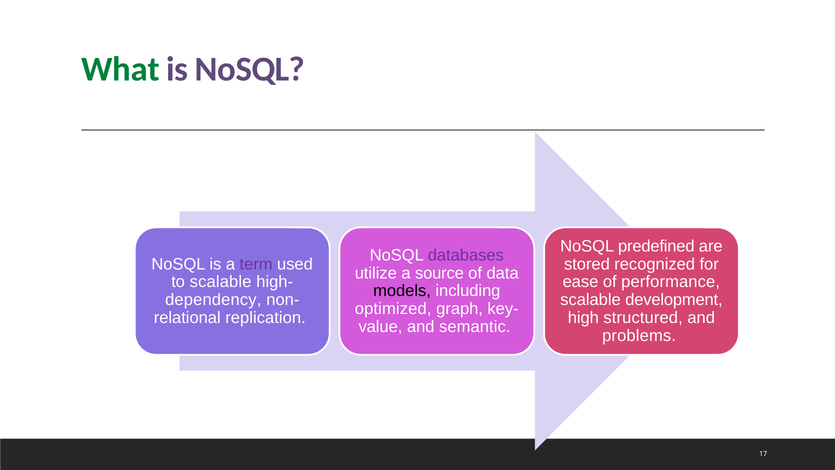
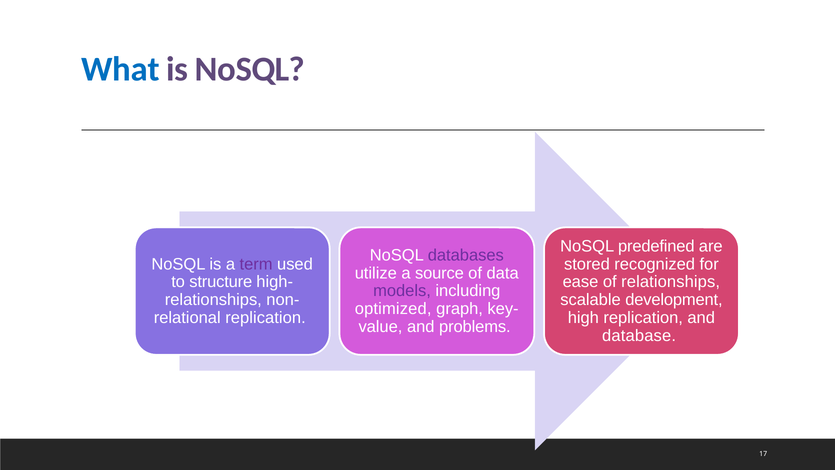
What colour: green -> blue
to scalable: scalable -> structure
of performance: performance -> relationships
models colour: black -> purple
dependency at (213, 300): dependency -> relationships
high structured: structured -> replication
semantic: semantic -> problems
problems: problems -> database
